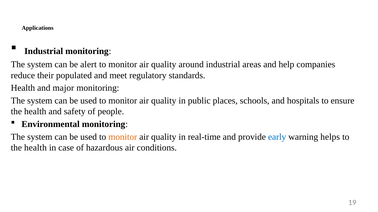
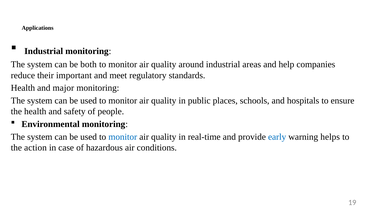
alert: alert -> both
populated: populated -> important
monitor at (123, 137) colour: orange -> blue
health at (35, 148): health -> action
